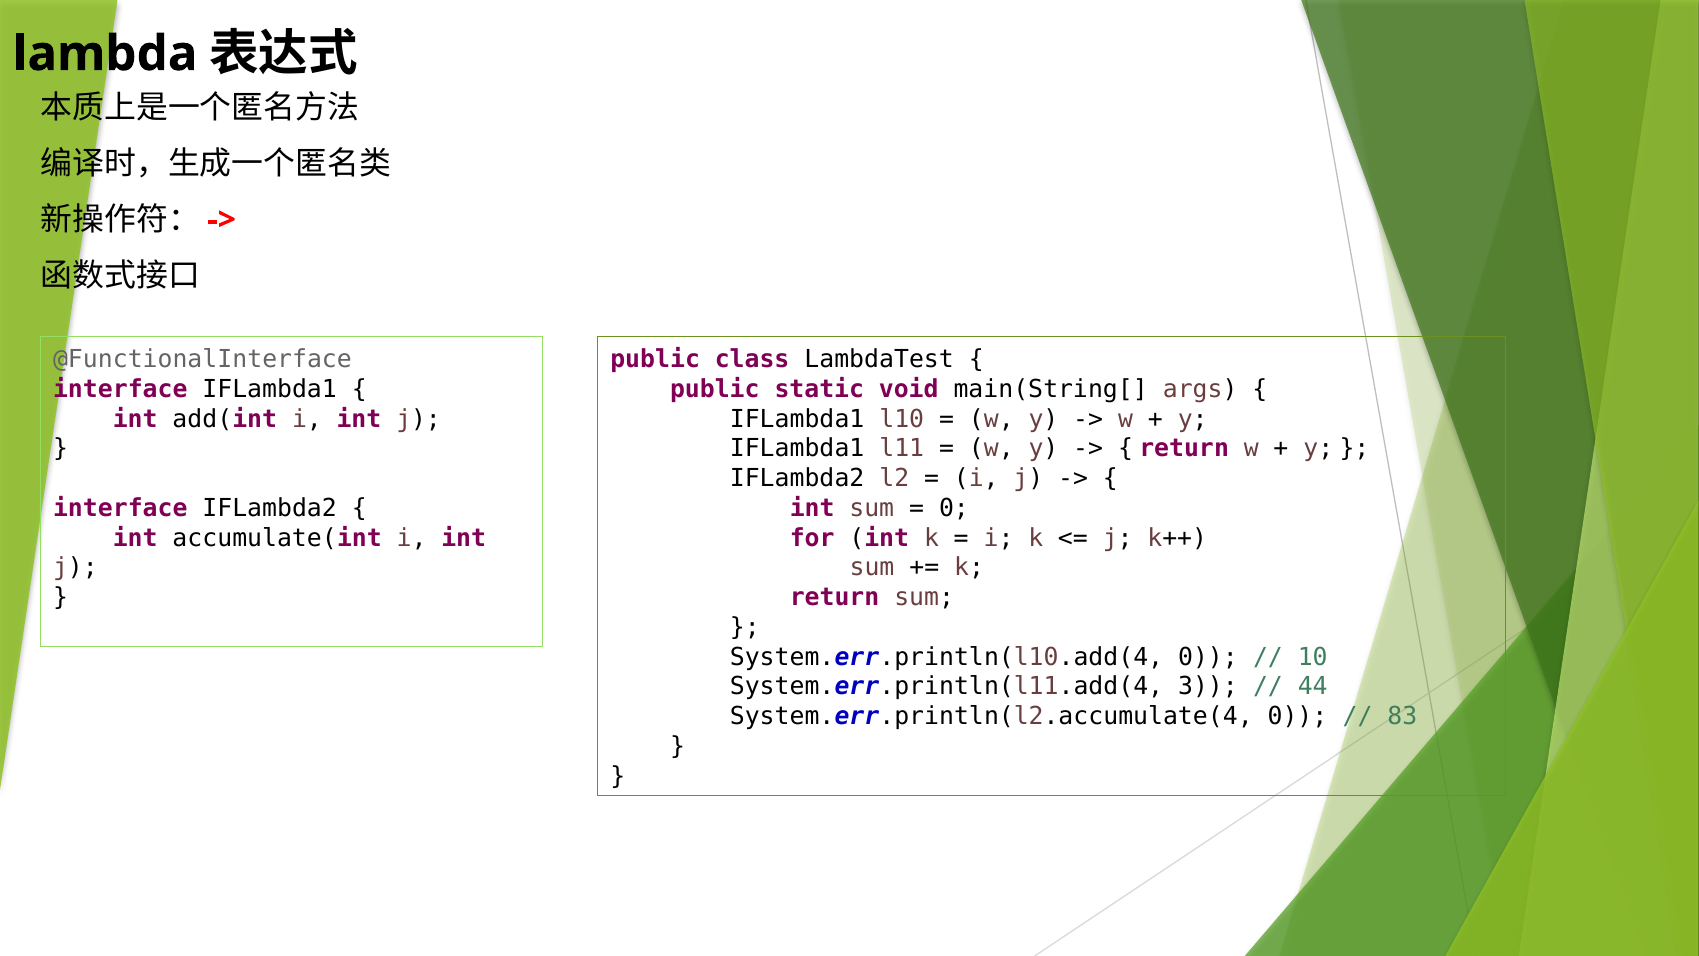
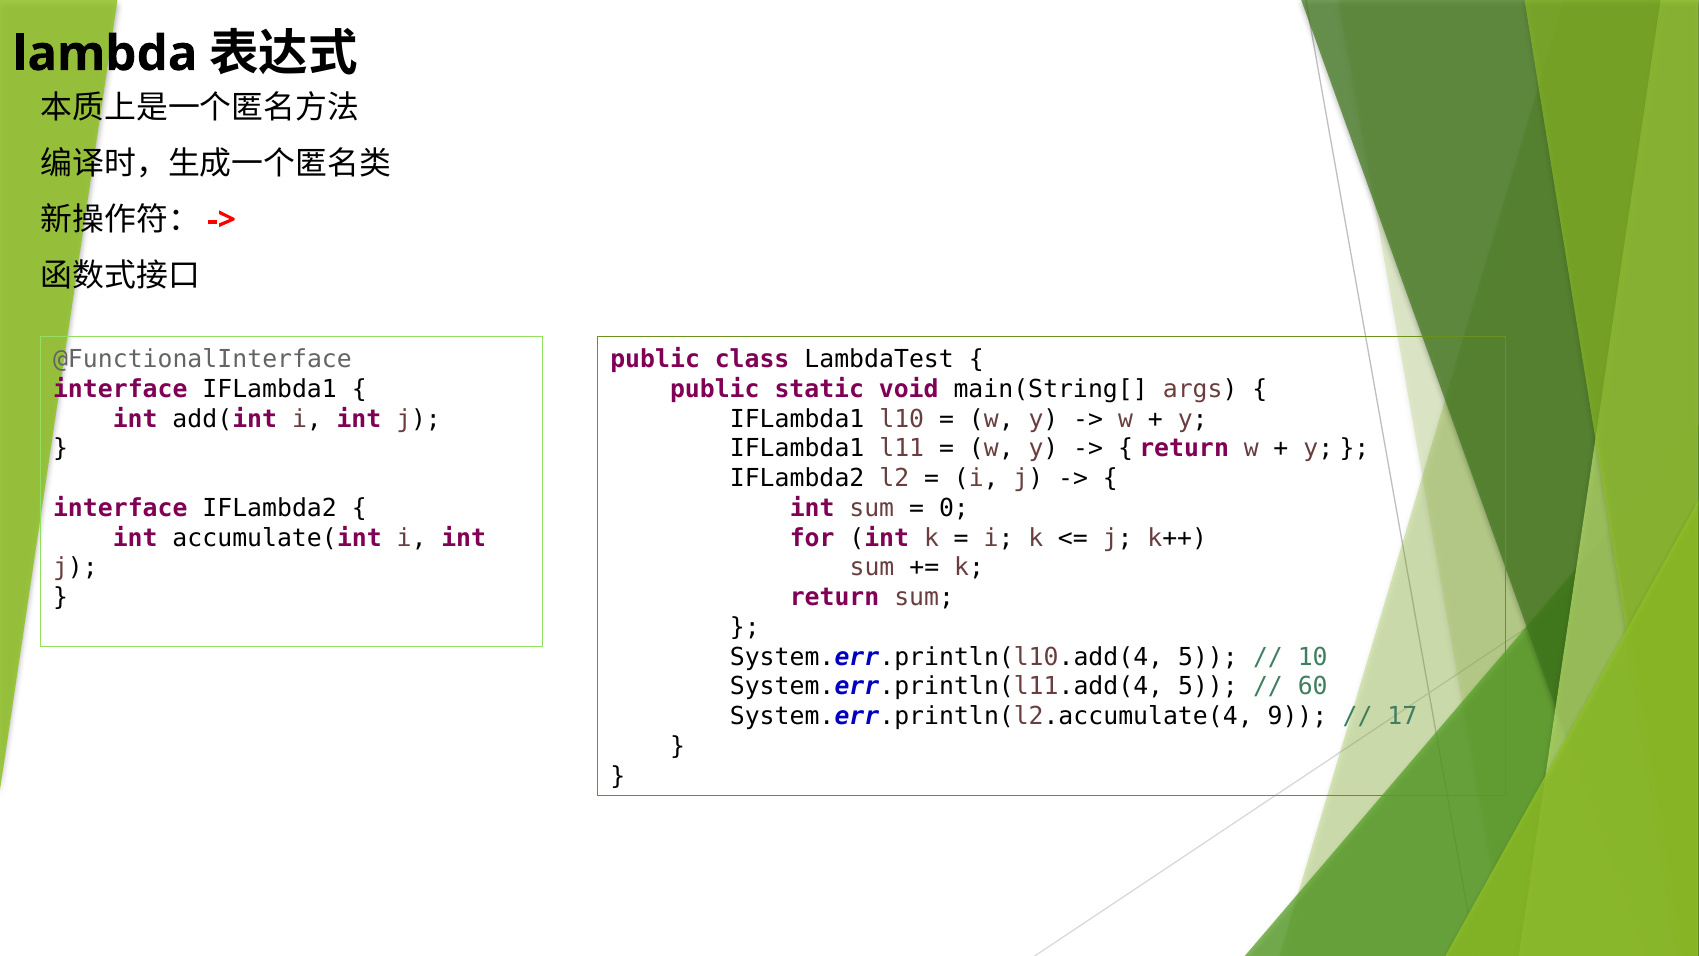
System.err.println(l10.add(4 0: 0 -> 5
System.err.println(l11.add(4 3: 3 -> 5
44: 44 -> 60
System.err.println(l2.accumulate(4 0: 0 -> 9
83: 83 -> 17
